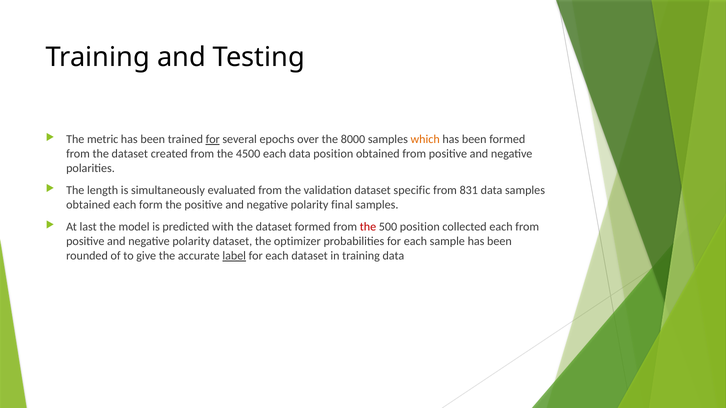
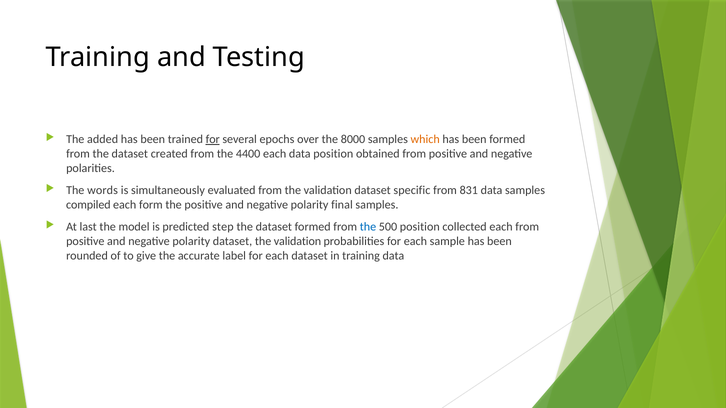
metric: metric -> added
4500: 4500 -> 4400
length: length -> words
obtained at (88, 205): obtained -> compiled
with: with -> step
the at (368, 227) colour: red -> blue
dataset the optimizer: optimizer -> validation
label underline: present -> none
